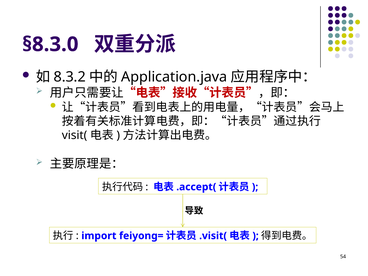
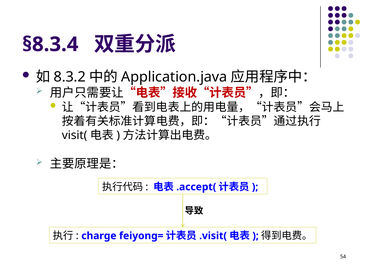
§8.3.0: §8.3.0 -> §8.3.4
import: import -> charge
